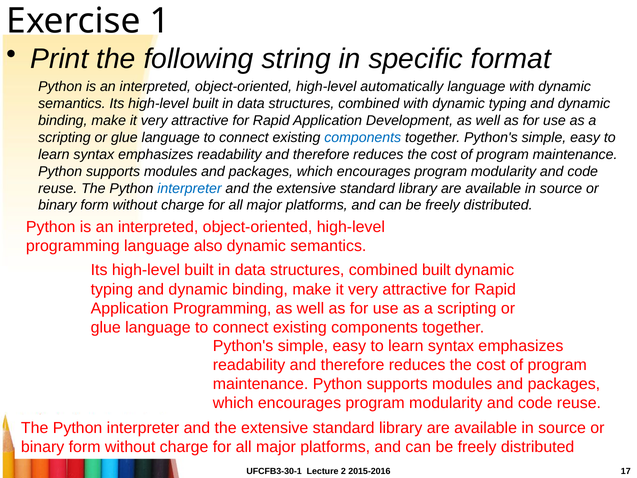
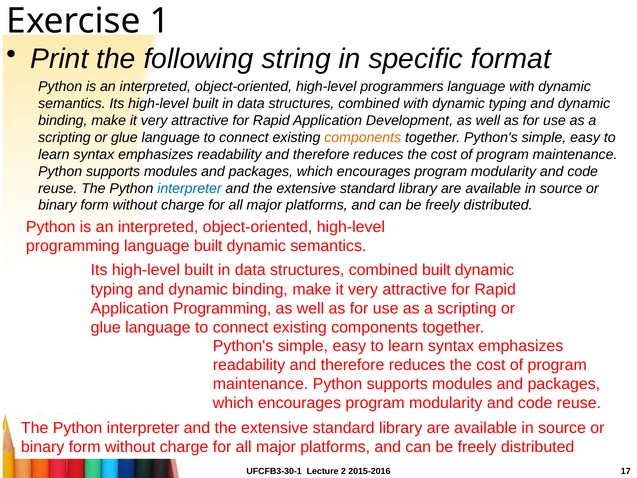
automatically: automatically -> programmers
components at (363, 137) colour: blue -> orange
language also: also -> built
